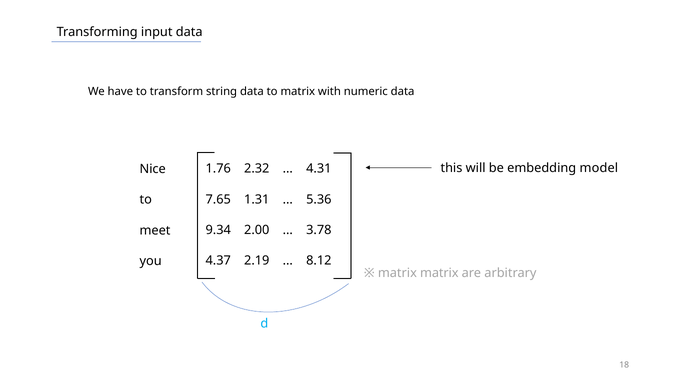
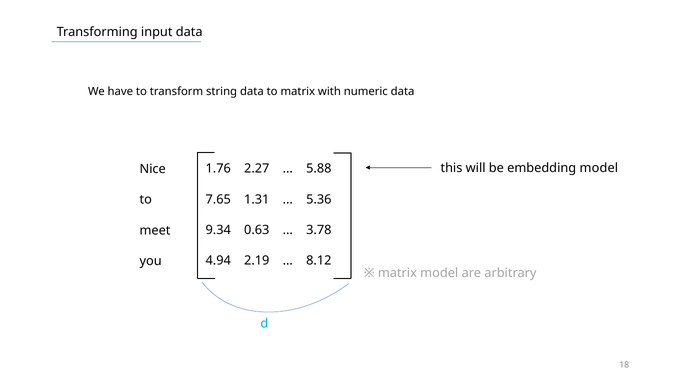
2.32: 2.32 -> 2.27
4.31: 4.31 -> 5.88
2.00: 2.00 -> 0.63
4.37: 4.37 -> 4.94
matrix matrix: matrix -> model
